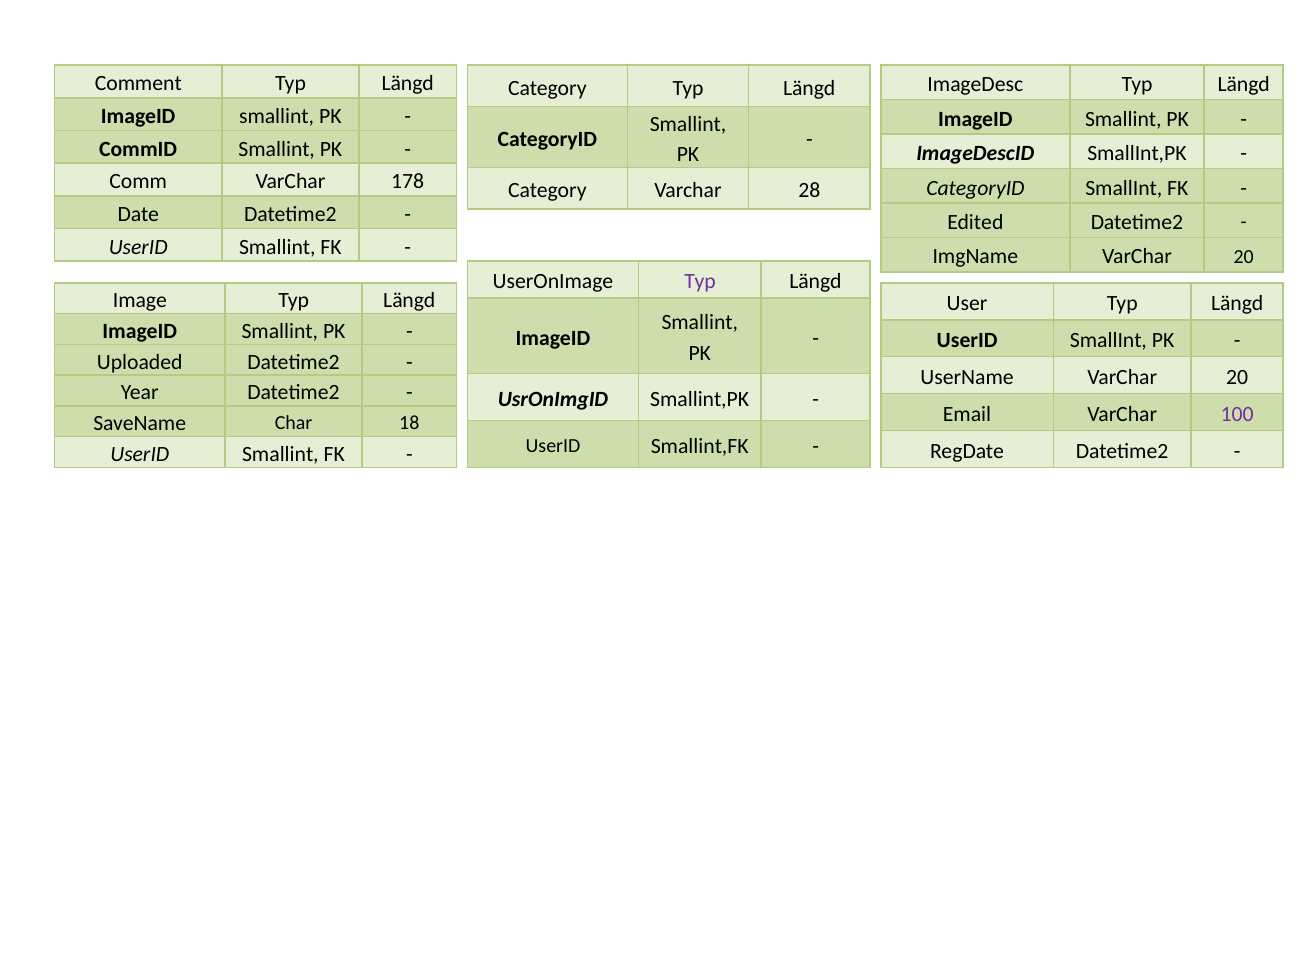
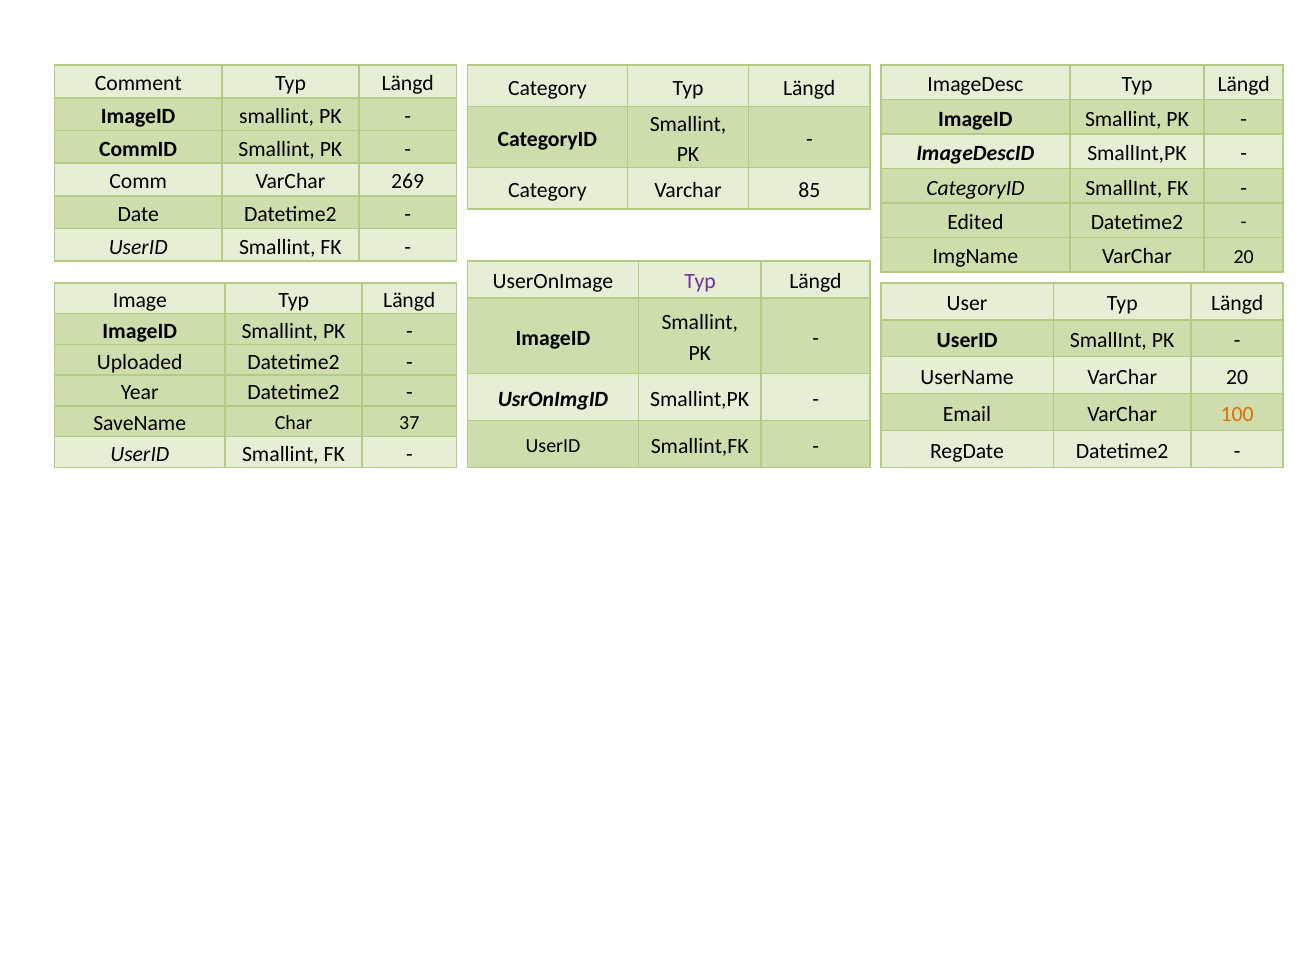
178: 178 -> 269
28: 28 -> 85
100 colour: purple -> orange
18: 18 -> 37
